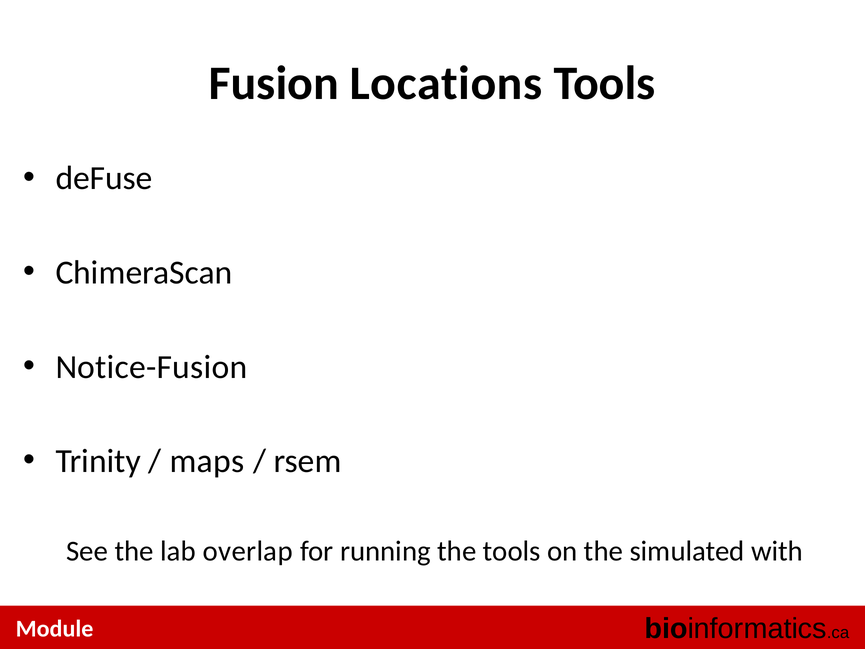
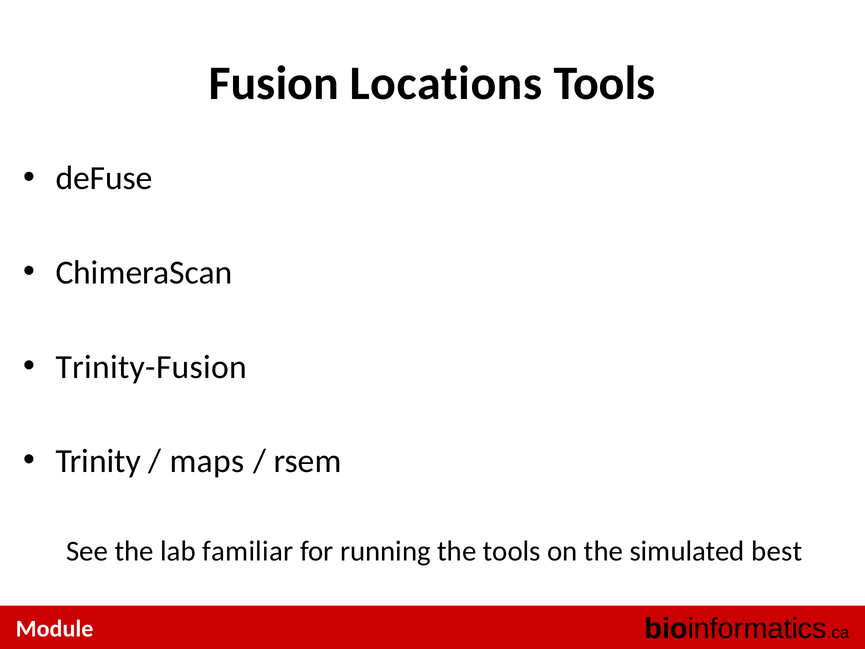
Notice-Fusion: Notice-Fusion -> Trinity-Fusion
overlap: overlap -> familiar
with: with -> best
